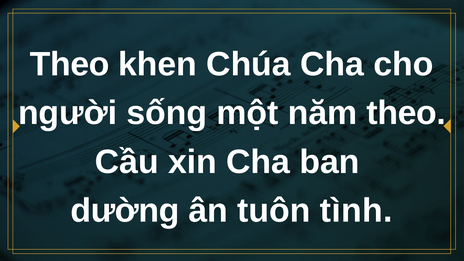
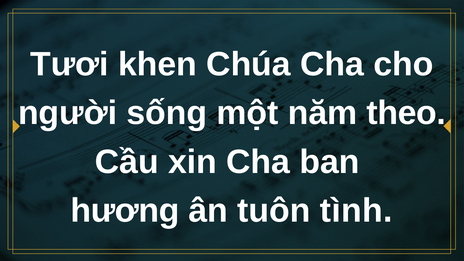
Theo at (70, 64): Theo -> Tươi
dường: dường -> hương
